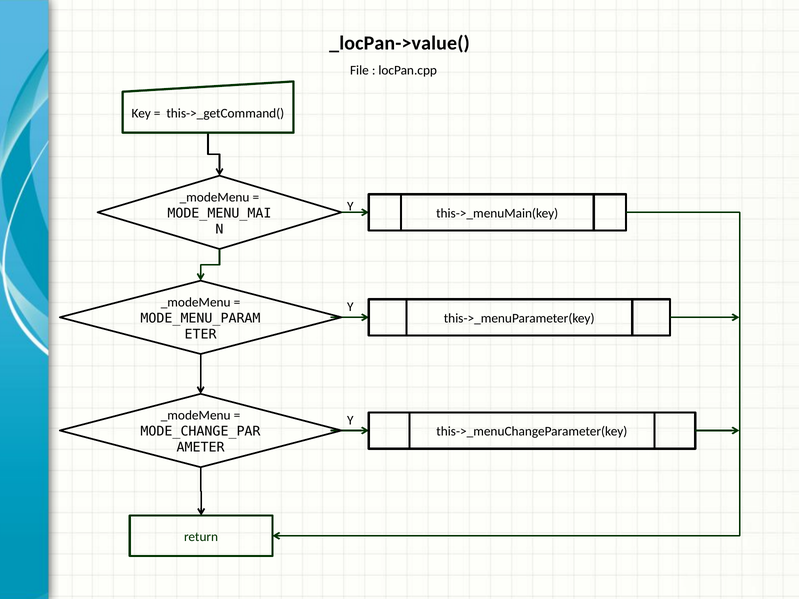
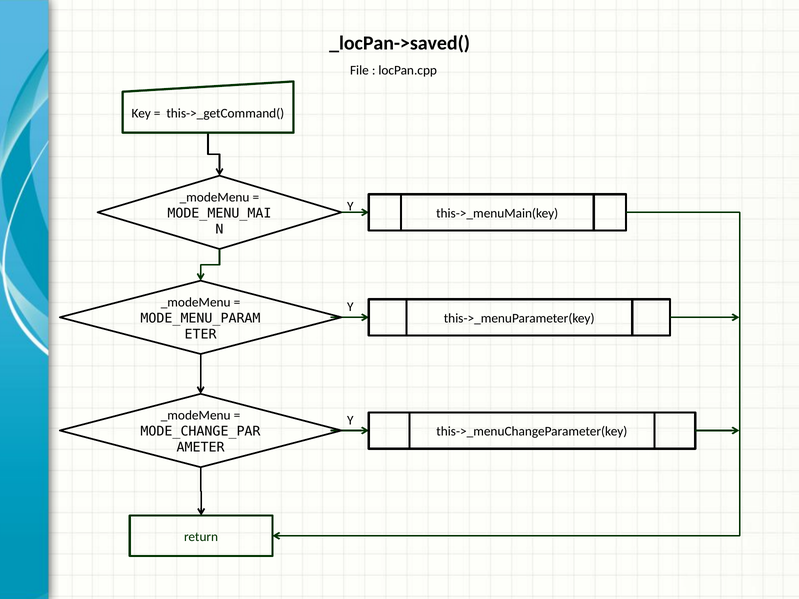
_locPan->value(: _locPan->value( -> _locPan->saved(
